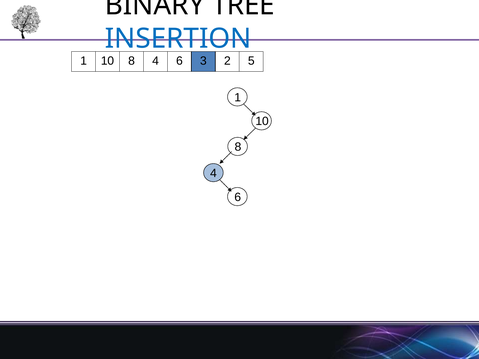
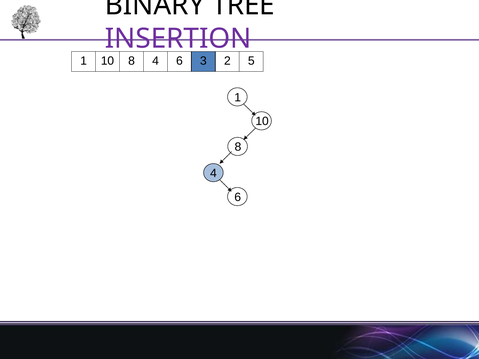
INSERTION colour: blue -> purple
